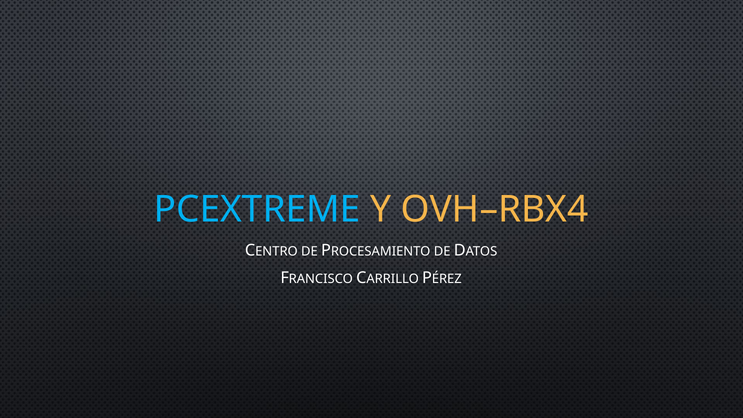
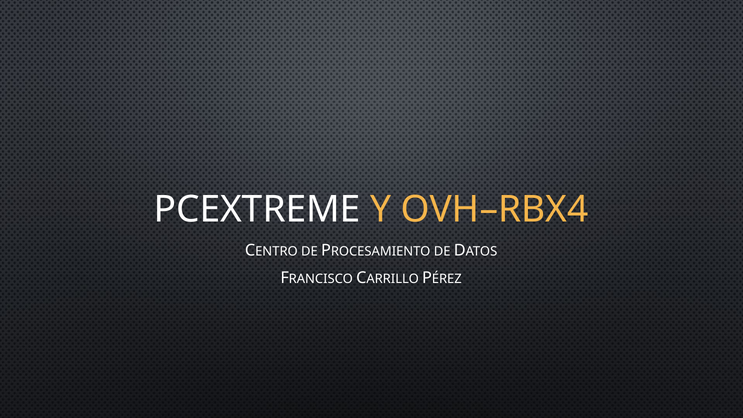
PCEXTREME colour: light blue -> white
